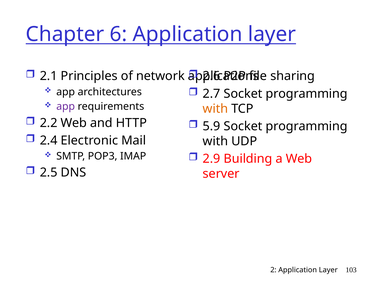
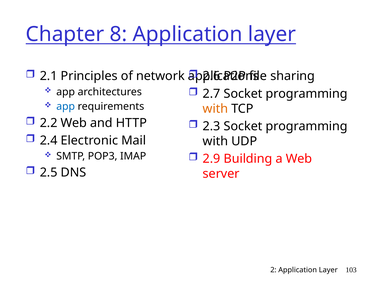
6: 6 -> 8
app at (66, 106) colour: purple -> blue
5.9: 5.9 -> 2.3
